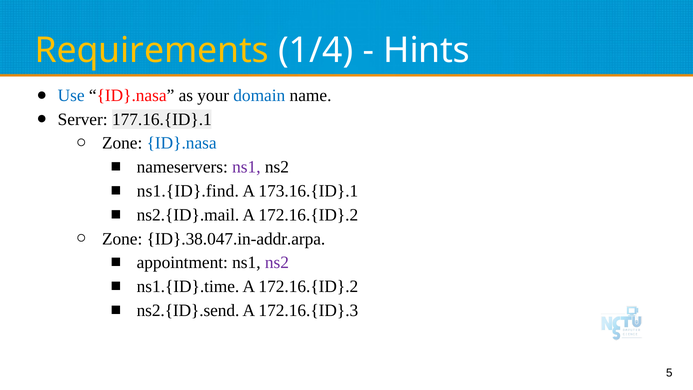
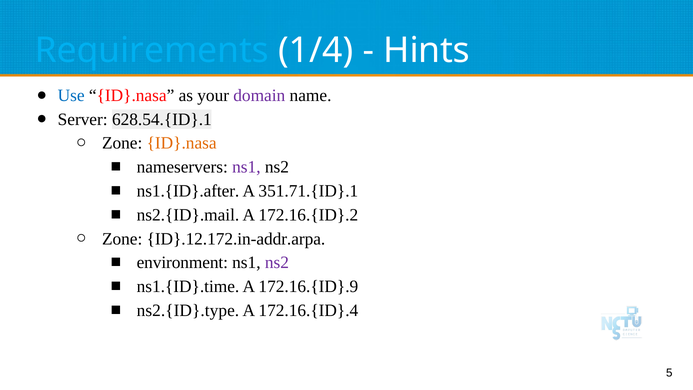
Requirements colour: yellow -> light blue
domain colour: blue -> purple
177.16.{ID}.1: 177.16.{ID}.1 -> 628.54.{ID}.1
ID}.nasa at (182, 143) colour: blue -> orange
ns1.{ID}.find: ns1.{ID}.find -> ns1.{ID}.after
173.16.{ID}.1: 173.16.{ID}.1 -> 351.71.{ID}.1
ID}.38.047.in-addr.arpa: ID}.38.047.in-addr.arpa -> ID}.12.172.in-addr.arpa
appointment: appointment -> environment
172.16.{ID}.2 at (308, 287): 172.16.{ID}.2 -> 172.16.{ID}.9
ns2.{ID}.send: ns2.{ID}.send -> ns2.{ID}.type
172.16.{ID}.3: 172.16.{ID}.3 -> 172.16.{ID}.4
